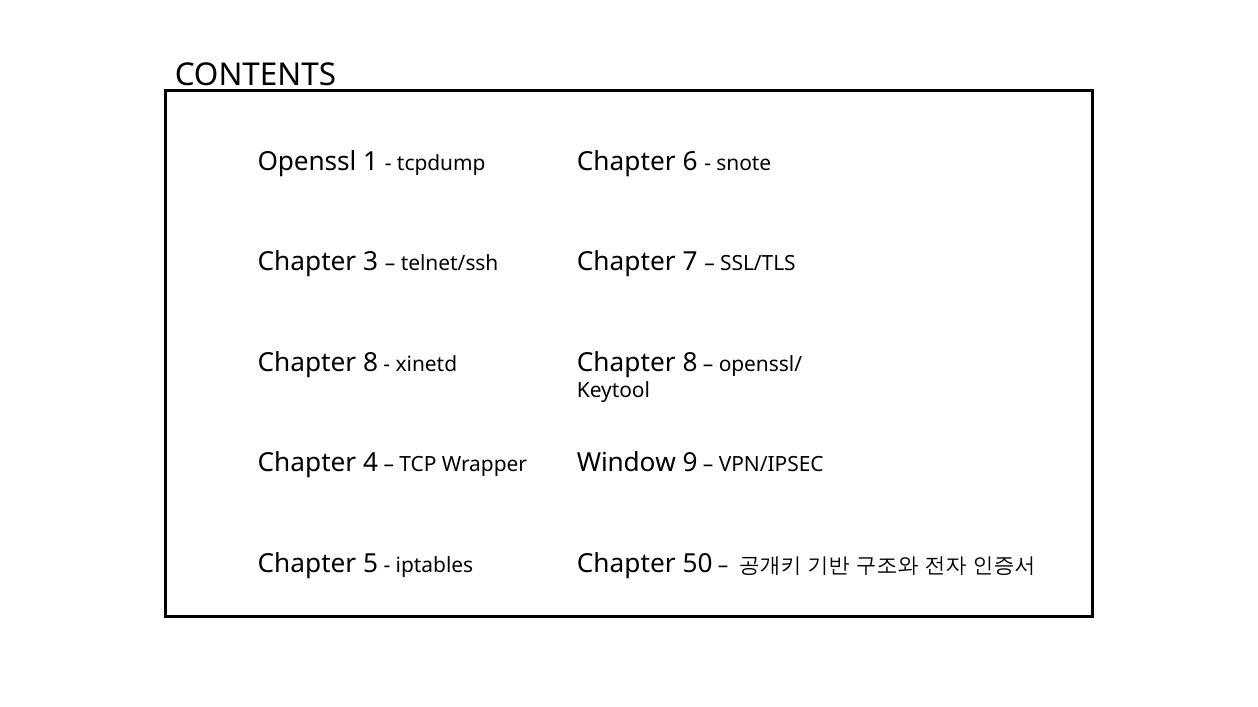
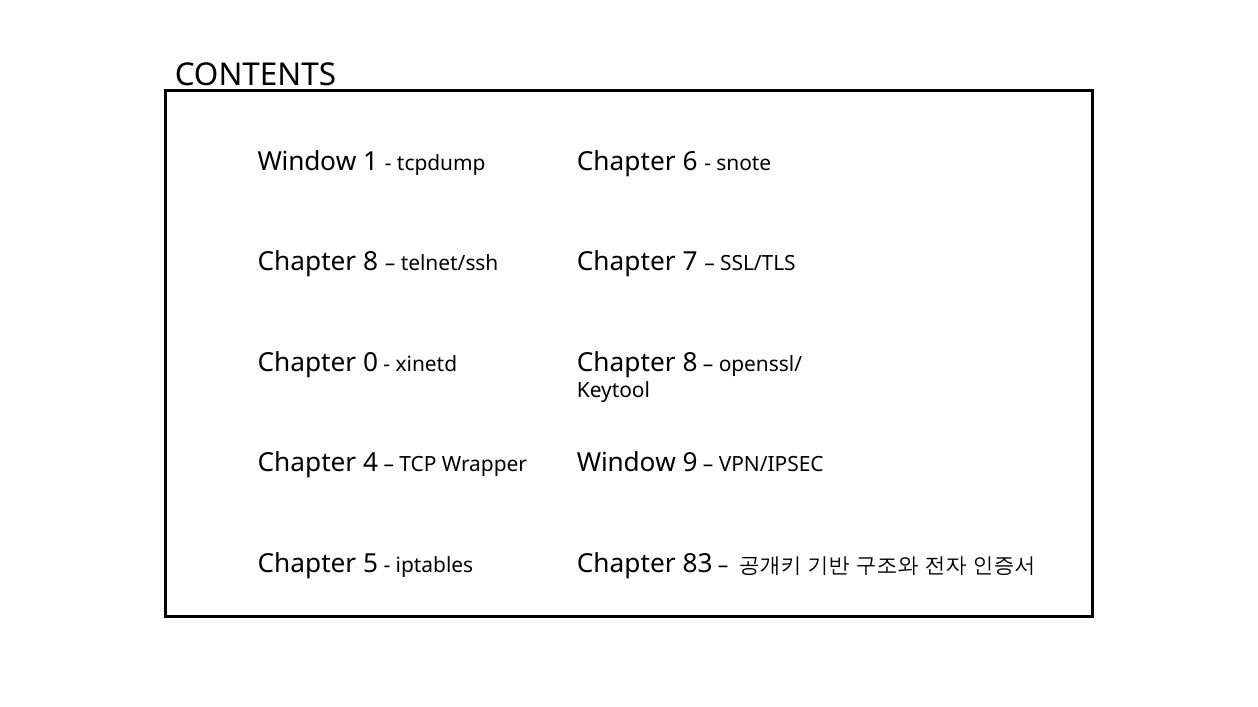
Openssl at (307, 162): Openssl -> Window
3 at (371, 262): 3 -> 8
8 at (371, 363): 8 -> 0
50: 50 -> 83
